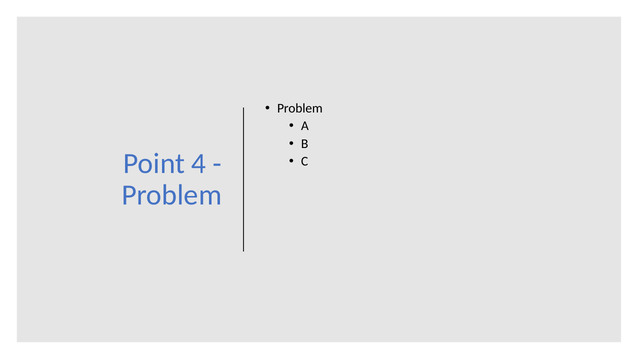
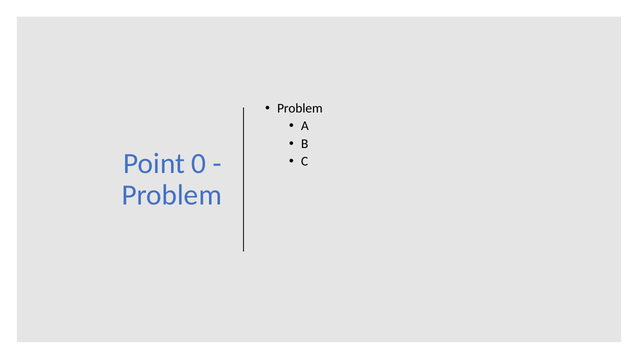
4: 4 -> 0
